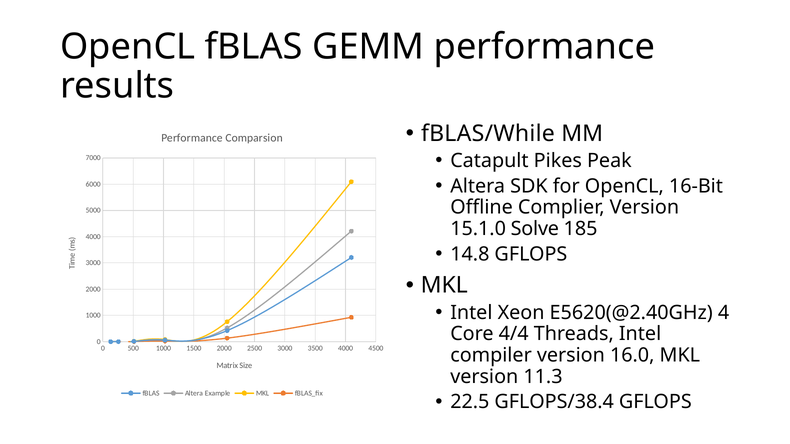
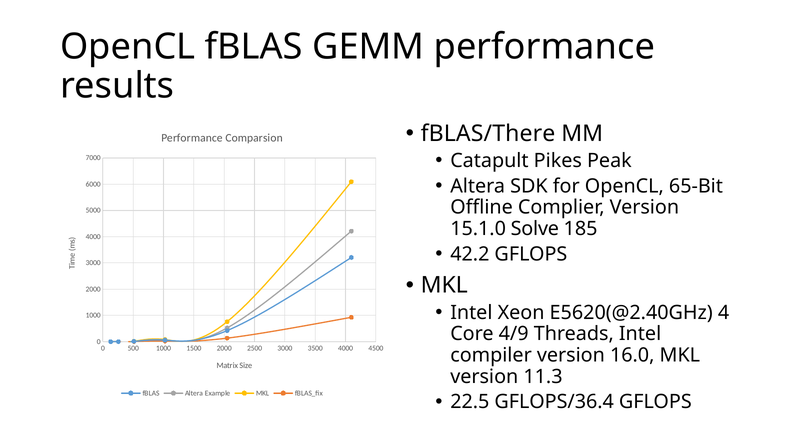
fBLAS/While: fBLAS/While -> fBLAS/There
16-Bit: 16-Bit -> 65-Bit
14.8: 14.8 -> 42.2
4/4: 4/4 -> 4/9
GFLOPS/38.4: GFLOPS/38.4 -> GFLOPS/36.4
